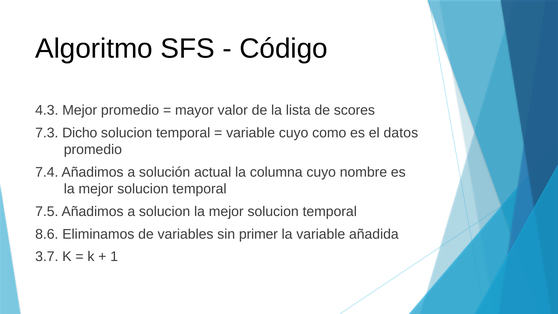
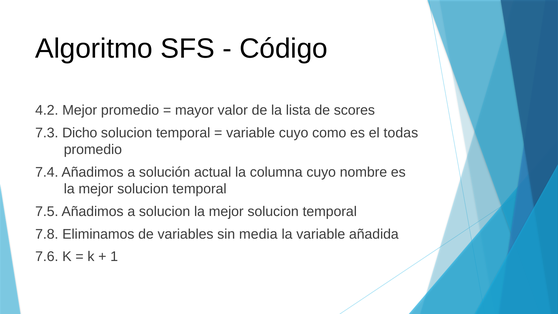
4.3: 4.3 -> 4.2
datos: datos -> todas
8.6: 8.6 -> 7.8
primer: primer -> media
3.7: 3.7 -> 7.6
